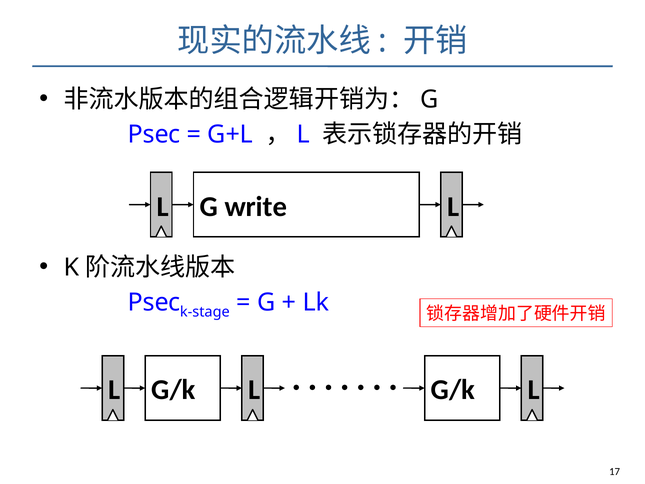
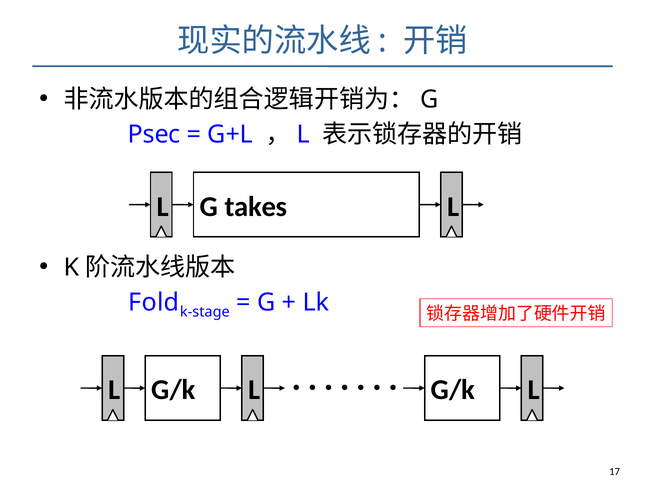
write: write -> takes
Psec at (154, 302): Psec -> Fold
